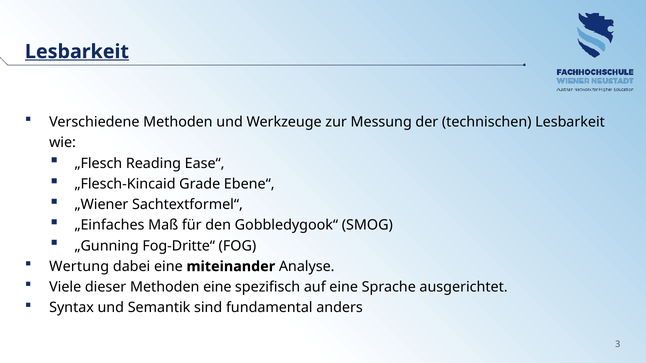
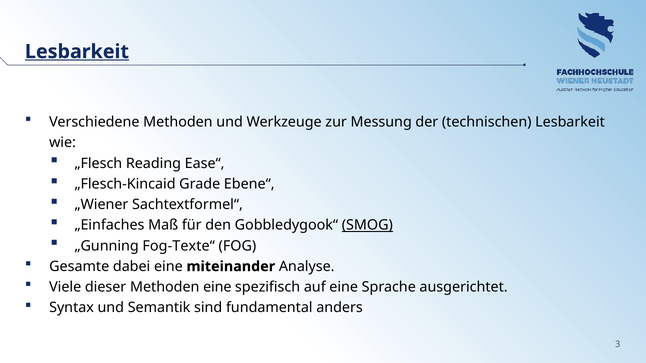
SMOG underline: none -> present
Fog-Dritte“: Fog-Dritte“ -> Fog-Texte“
Wertung: Wertung -> Gesamte
